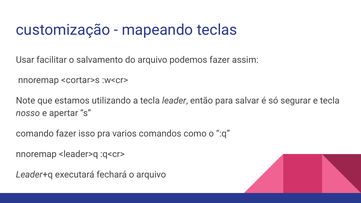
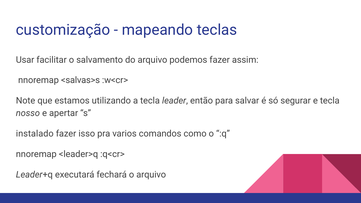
<cortar>s: <cortar>s -> <salvas>s
comando: comando -> instalado
